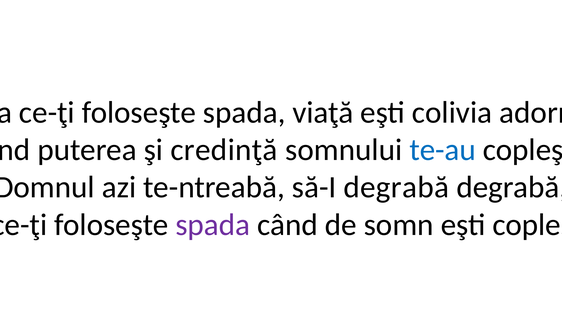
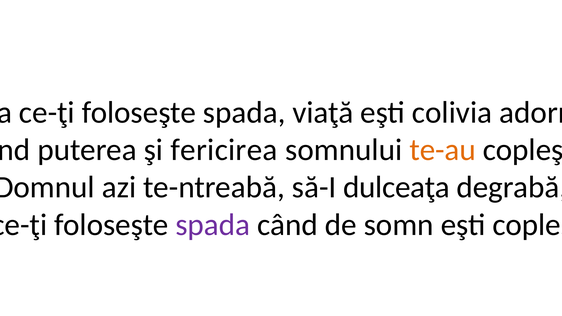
credinţă: credinţă -> fericirea
te-au colour: blue -> orange
să-I degrabă: degrabă -> dulceaţa
